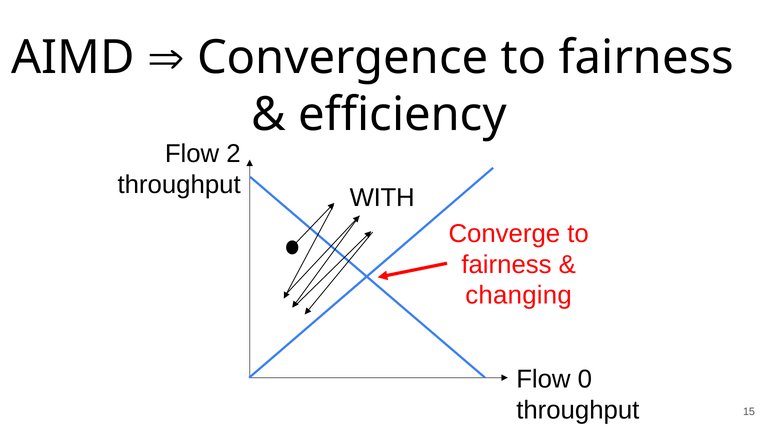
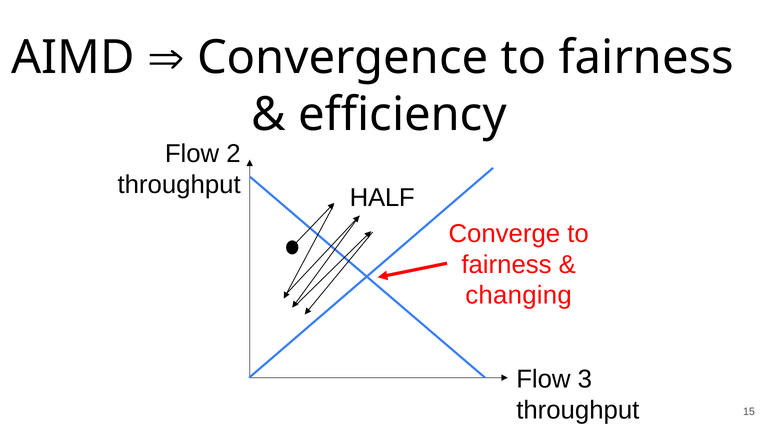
WITH: WITH -> HALF
0: 0 -> 3
